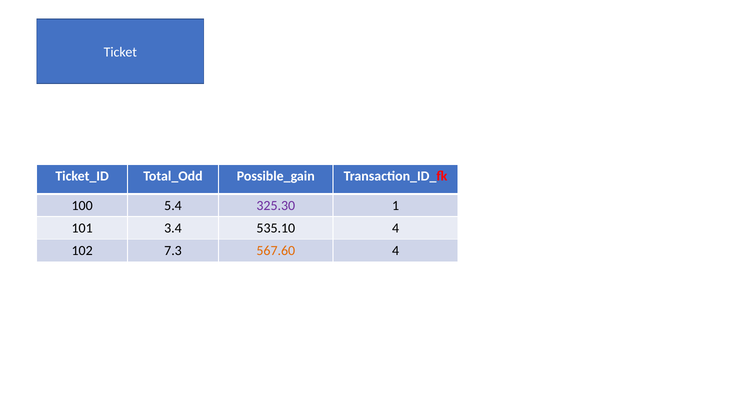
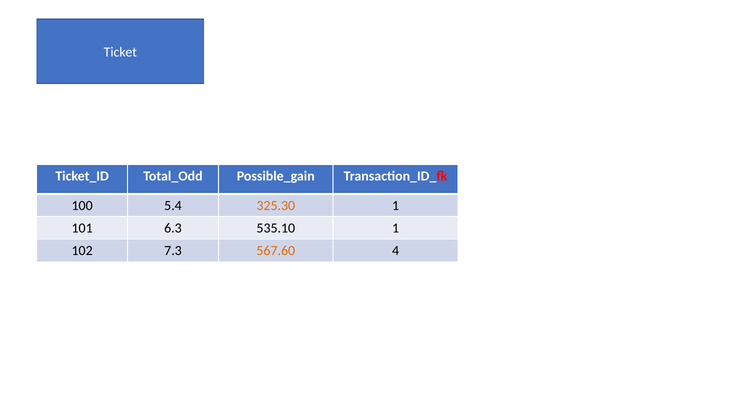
325.30 colour: purple -> orange
3.4: 3.4 -> 6.3
535.10 4: 4 -> 1
